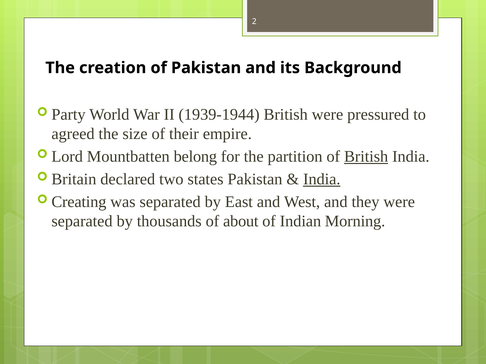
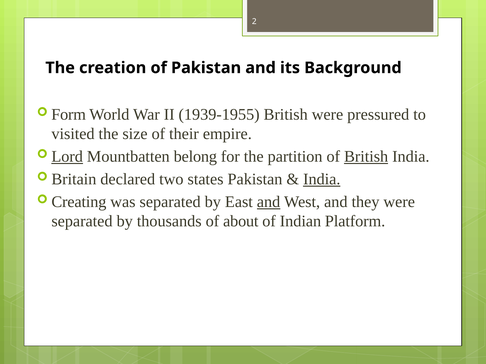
Party: Party -> Form
1939-1944: 1939-1944 -> 1939-1955
agreed: agreed -> visited
Lord underline: none -> present
and at (269, 202) underline: none -> present
Morning: Morning -> Platform
